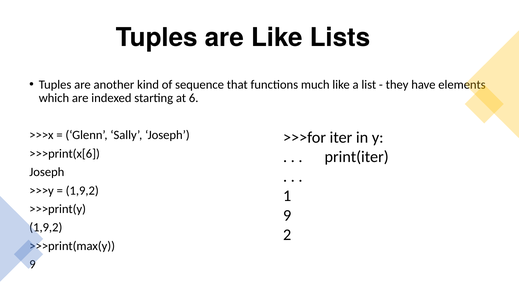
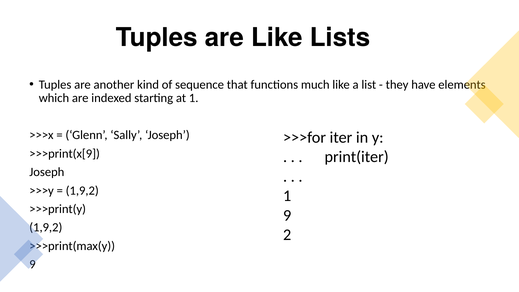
at 6: 6 -> 1
>>>print(x[6: >>>print(x[6 -> >>>print(x[9
